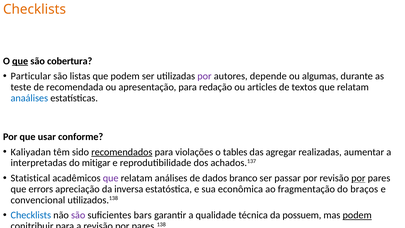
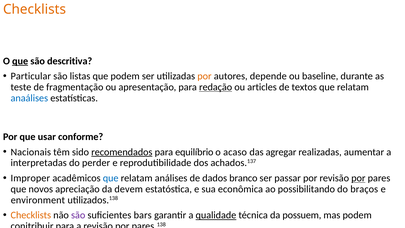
cobertura: cobertura -> descritiva
por at (204, 76) colour: purple -> orange
algumas: algumas -> baseline
recomendada: recomendada -> fragmentação
redação underline: none -> present
Kaliyadan: Kaliyadan -> Nacionais
violações: violações -> equilíbrio
tables: tables -> acaso
mitigar: mitigar -> perder
Statistical at (30, 178): Statistical -> Improper
que at (111, 178) colour: purple -> blue
errors: errors -> novos
inversa: inversa -> devem
fragmentação: fragmentação -> possibilitando
convencional: convencional -> environment
Checklists at (31, 215) colour: blue -> orange
qualidade underline: none -> present
podem at (357, 215) underline: present -> none
